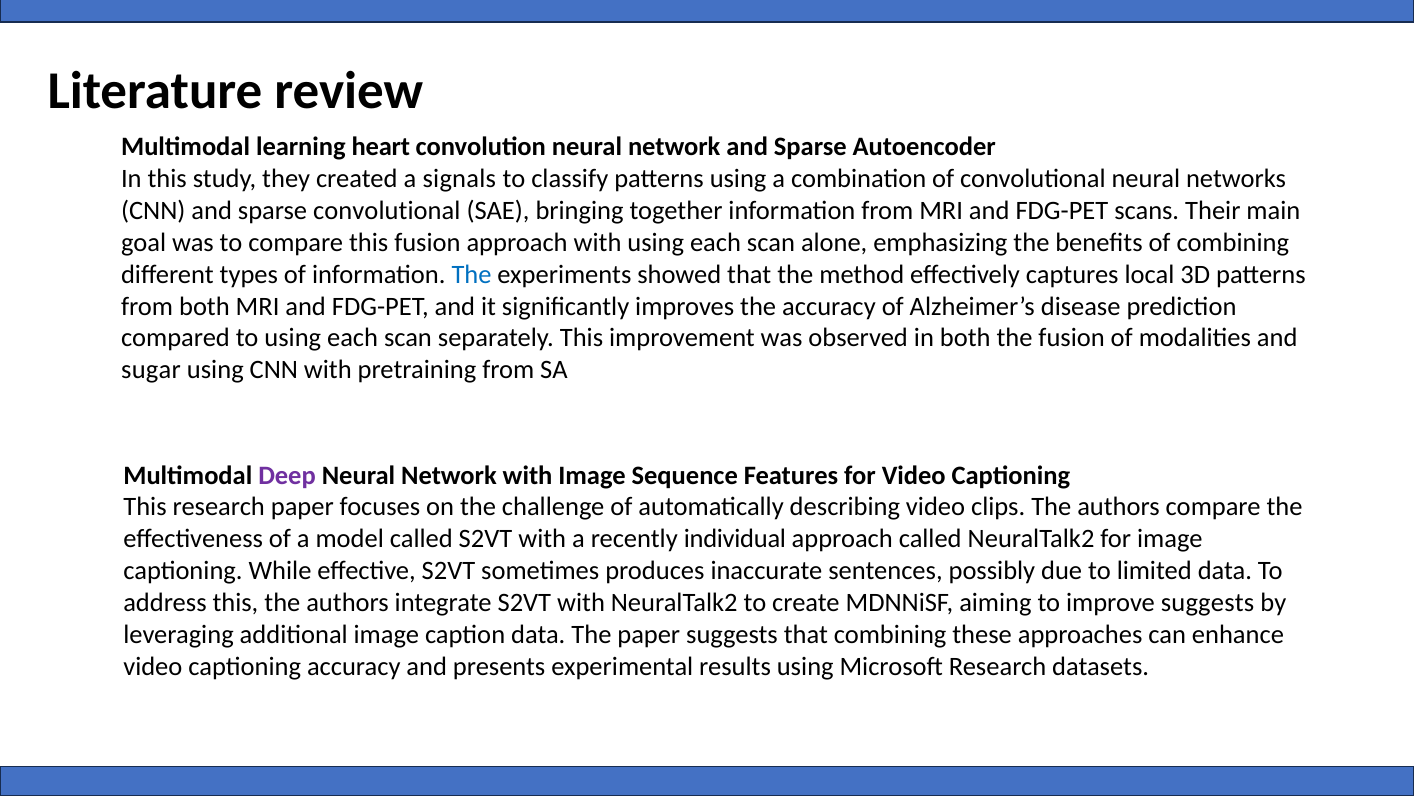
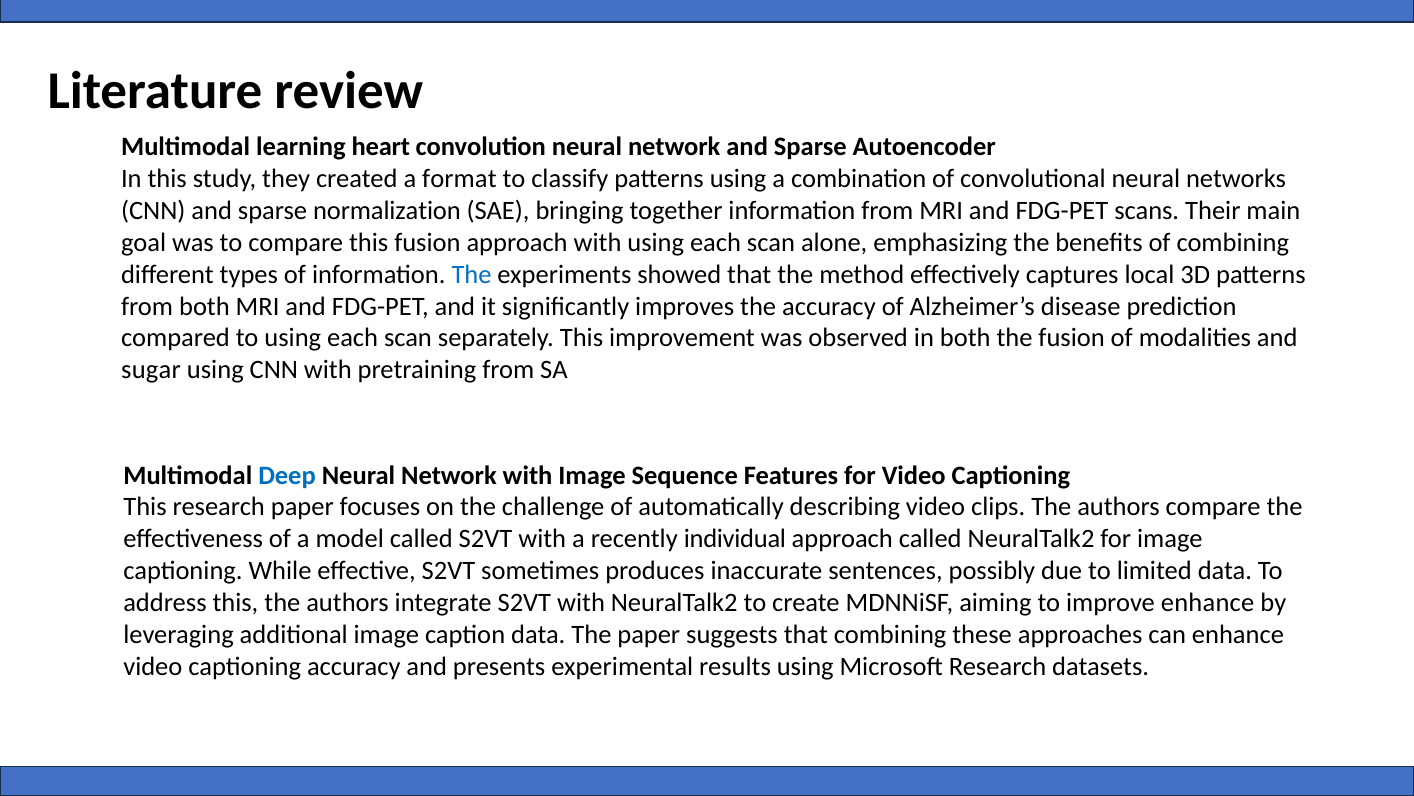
signals: signals -> format
sparse convolutional: convolutional -> normalization
Deep colour: purple -> blue
improve suggests: suggests -> enhance
